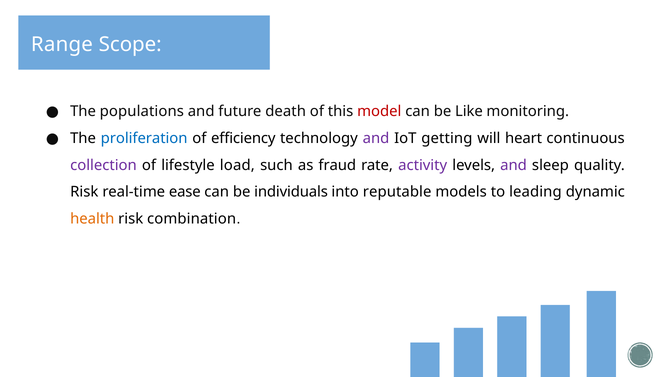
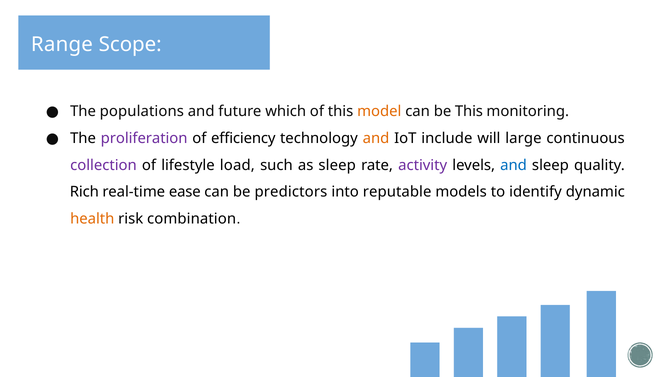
death: death -> which
model colour: red -> orange
be Like: Like -> This
proliferation colour: blue -> purple
and at (376, 139) colour: purple -> orange
getting: getting -> include
heart: heart -> large
as fraud: fraud -> sleep
and at (514, 165) colour: purple -> blue
Risk at (84, 192): Risk -> Rich
individuals: individuals -> predictors
leading: leading -> identify
